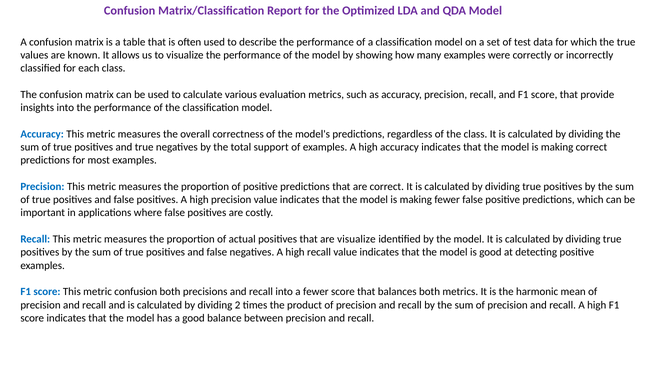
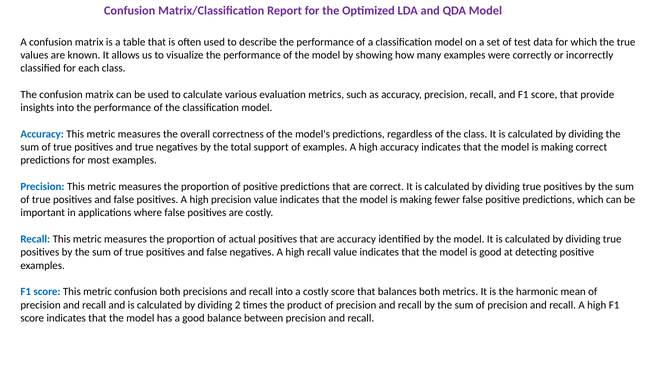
are visualize: visualize -> accuracy
a fewer: fewer -> costly
